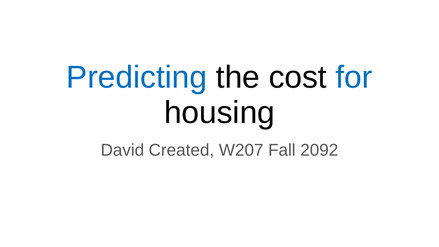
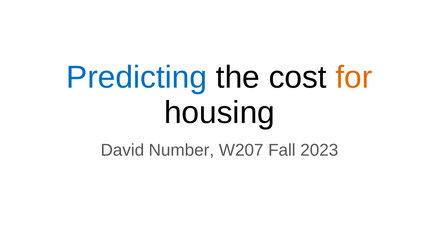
for colour: blue -> orange
Created: Created -> Number
2092: 2092 -> 2023
